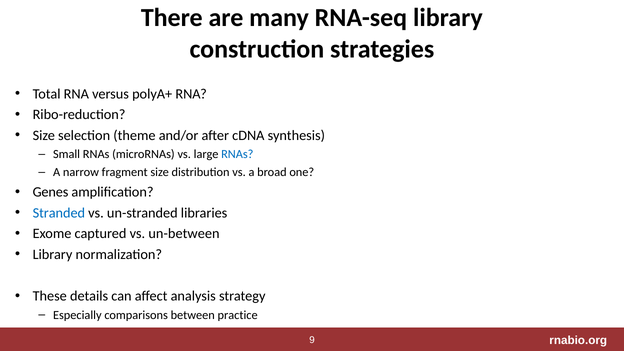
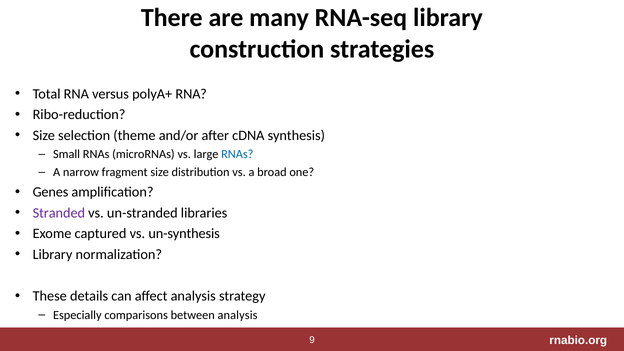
Stranded colour: blue -> purple
un-between: un-between -> un-synthesis
between practice: practice -> analysis
